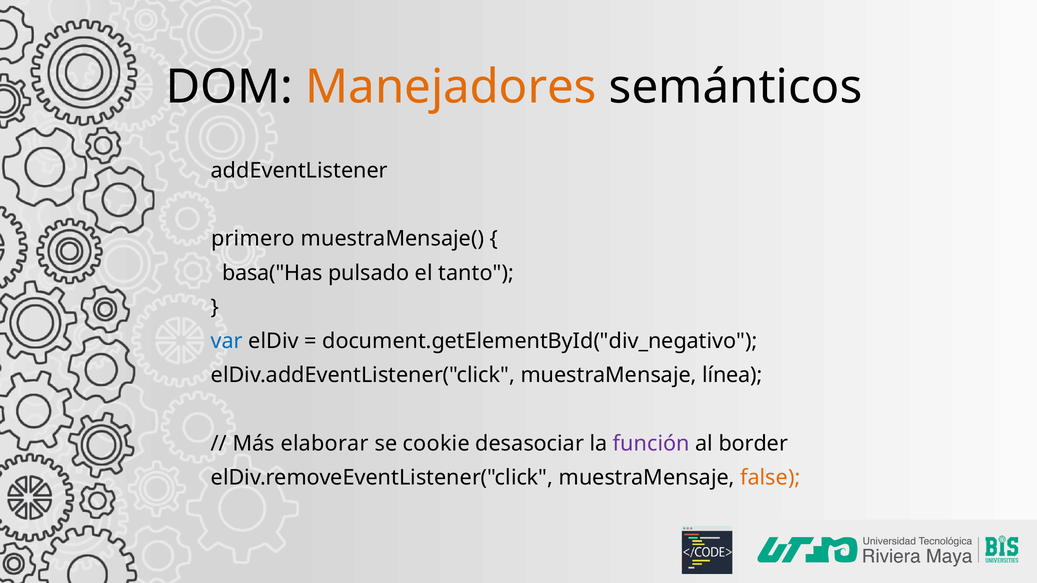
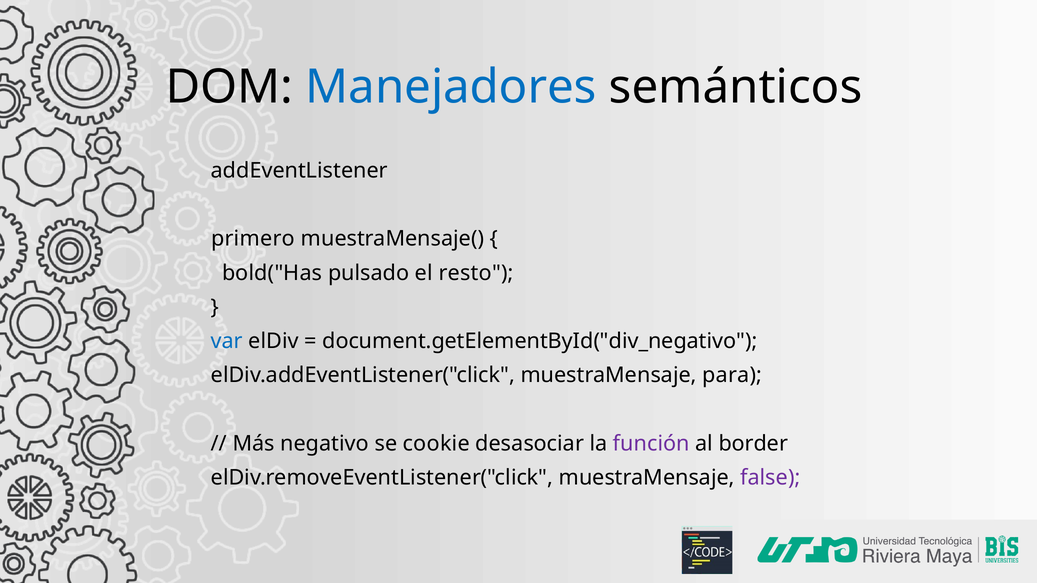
Manejadores colour: orange -> blue
basa("Has: basa("Has -> bold("Has
tanto: tanto -> resto
línea: línea -> para
elaborar: elaborar -> negativo
false colour: orange -> purple
